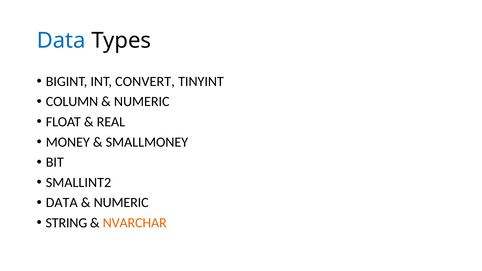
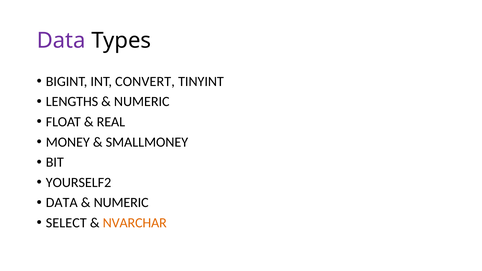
Data at (61, 40) colour: blue -> purple
COLUMN: COLUMN -> LENGTHS
SMALLINT2: SMALLINT2 -> YOURSELF2
STRING: STRING -> SELECT
